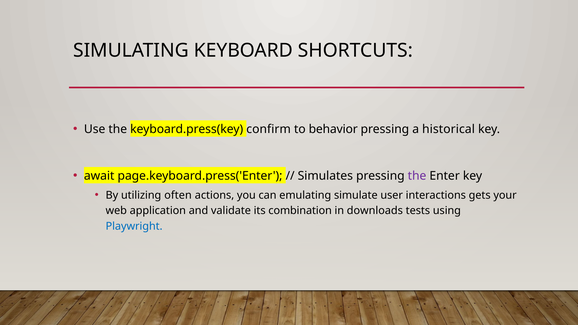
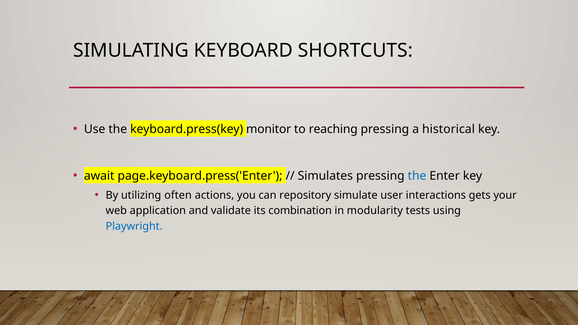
confirm: confirm -> monitor
behavior: behavior -> reaching
the at (417, 176) colour: purple -> blue
emulating: emulating -> repository
downloads: downloads -> modularity
